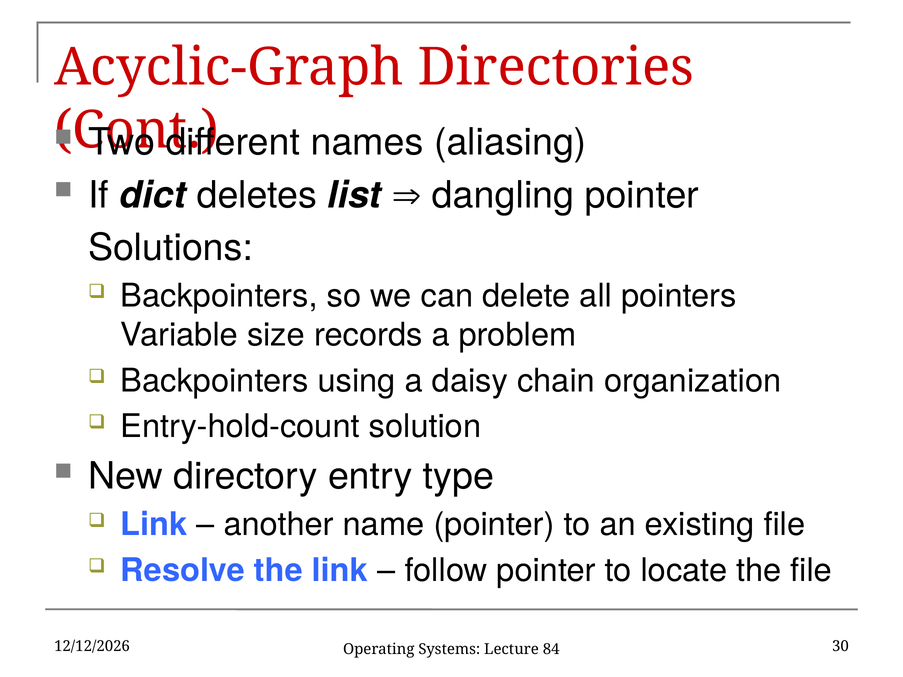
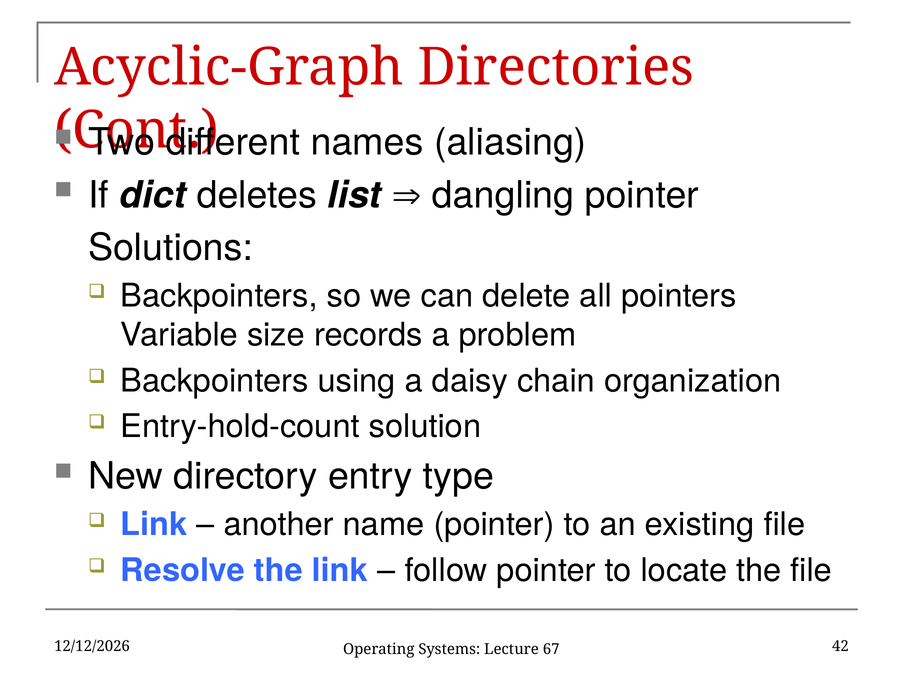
30: 30 -> 42
84: 84 -> 67
